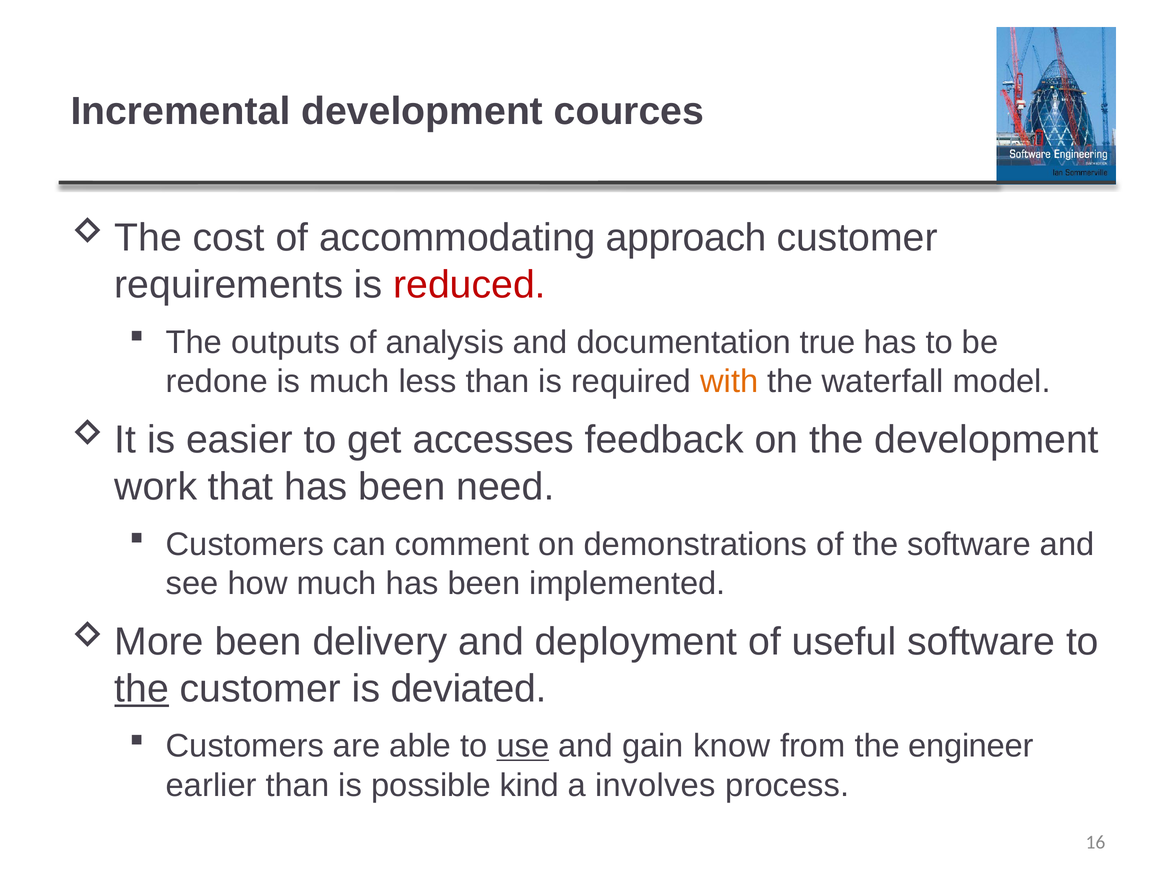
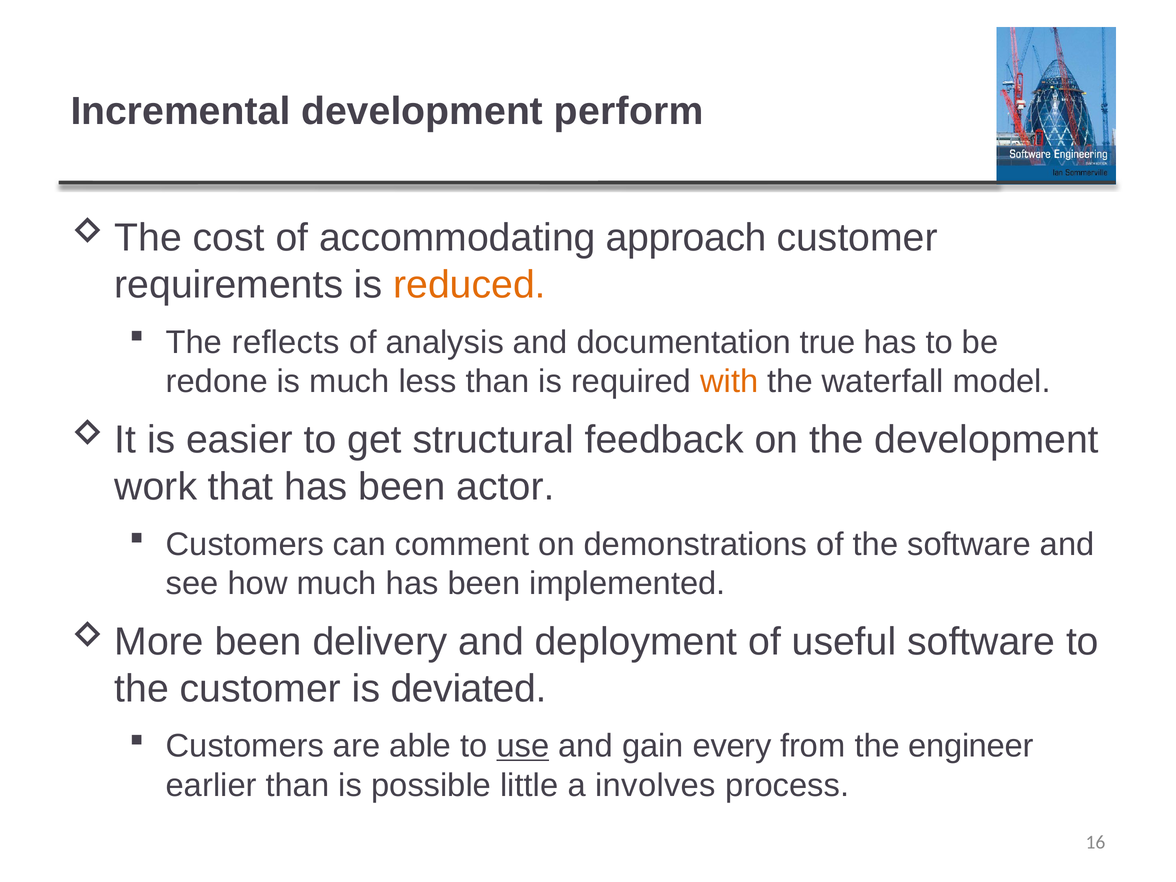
cources: cources -> perform
reduced colour: red -> orange
outputs: outputs -> reflects
accesses: accesses -> structural
need: need -> actor
the at (142, 689) underline: present -> none
know: know -> every
kind: kind -> little
